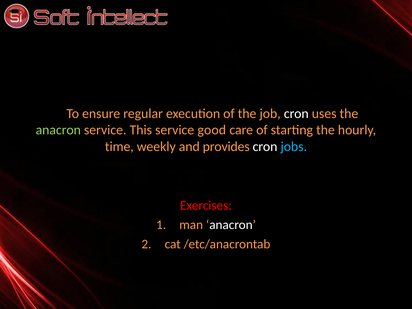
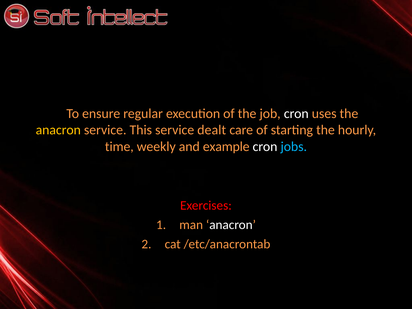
anacron at (58, 130) colour: light green -> yellow
good: good -> dealt
provides: provides -> example
